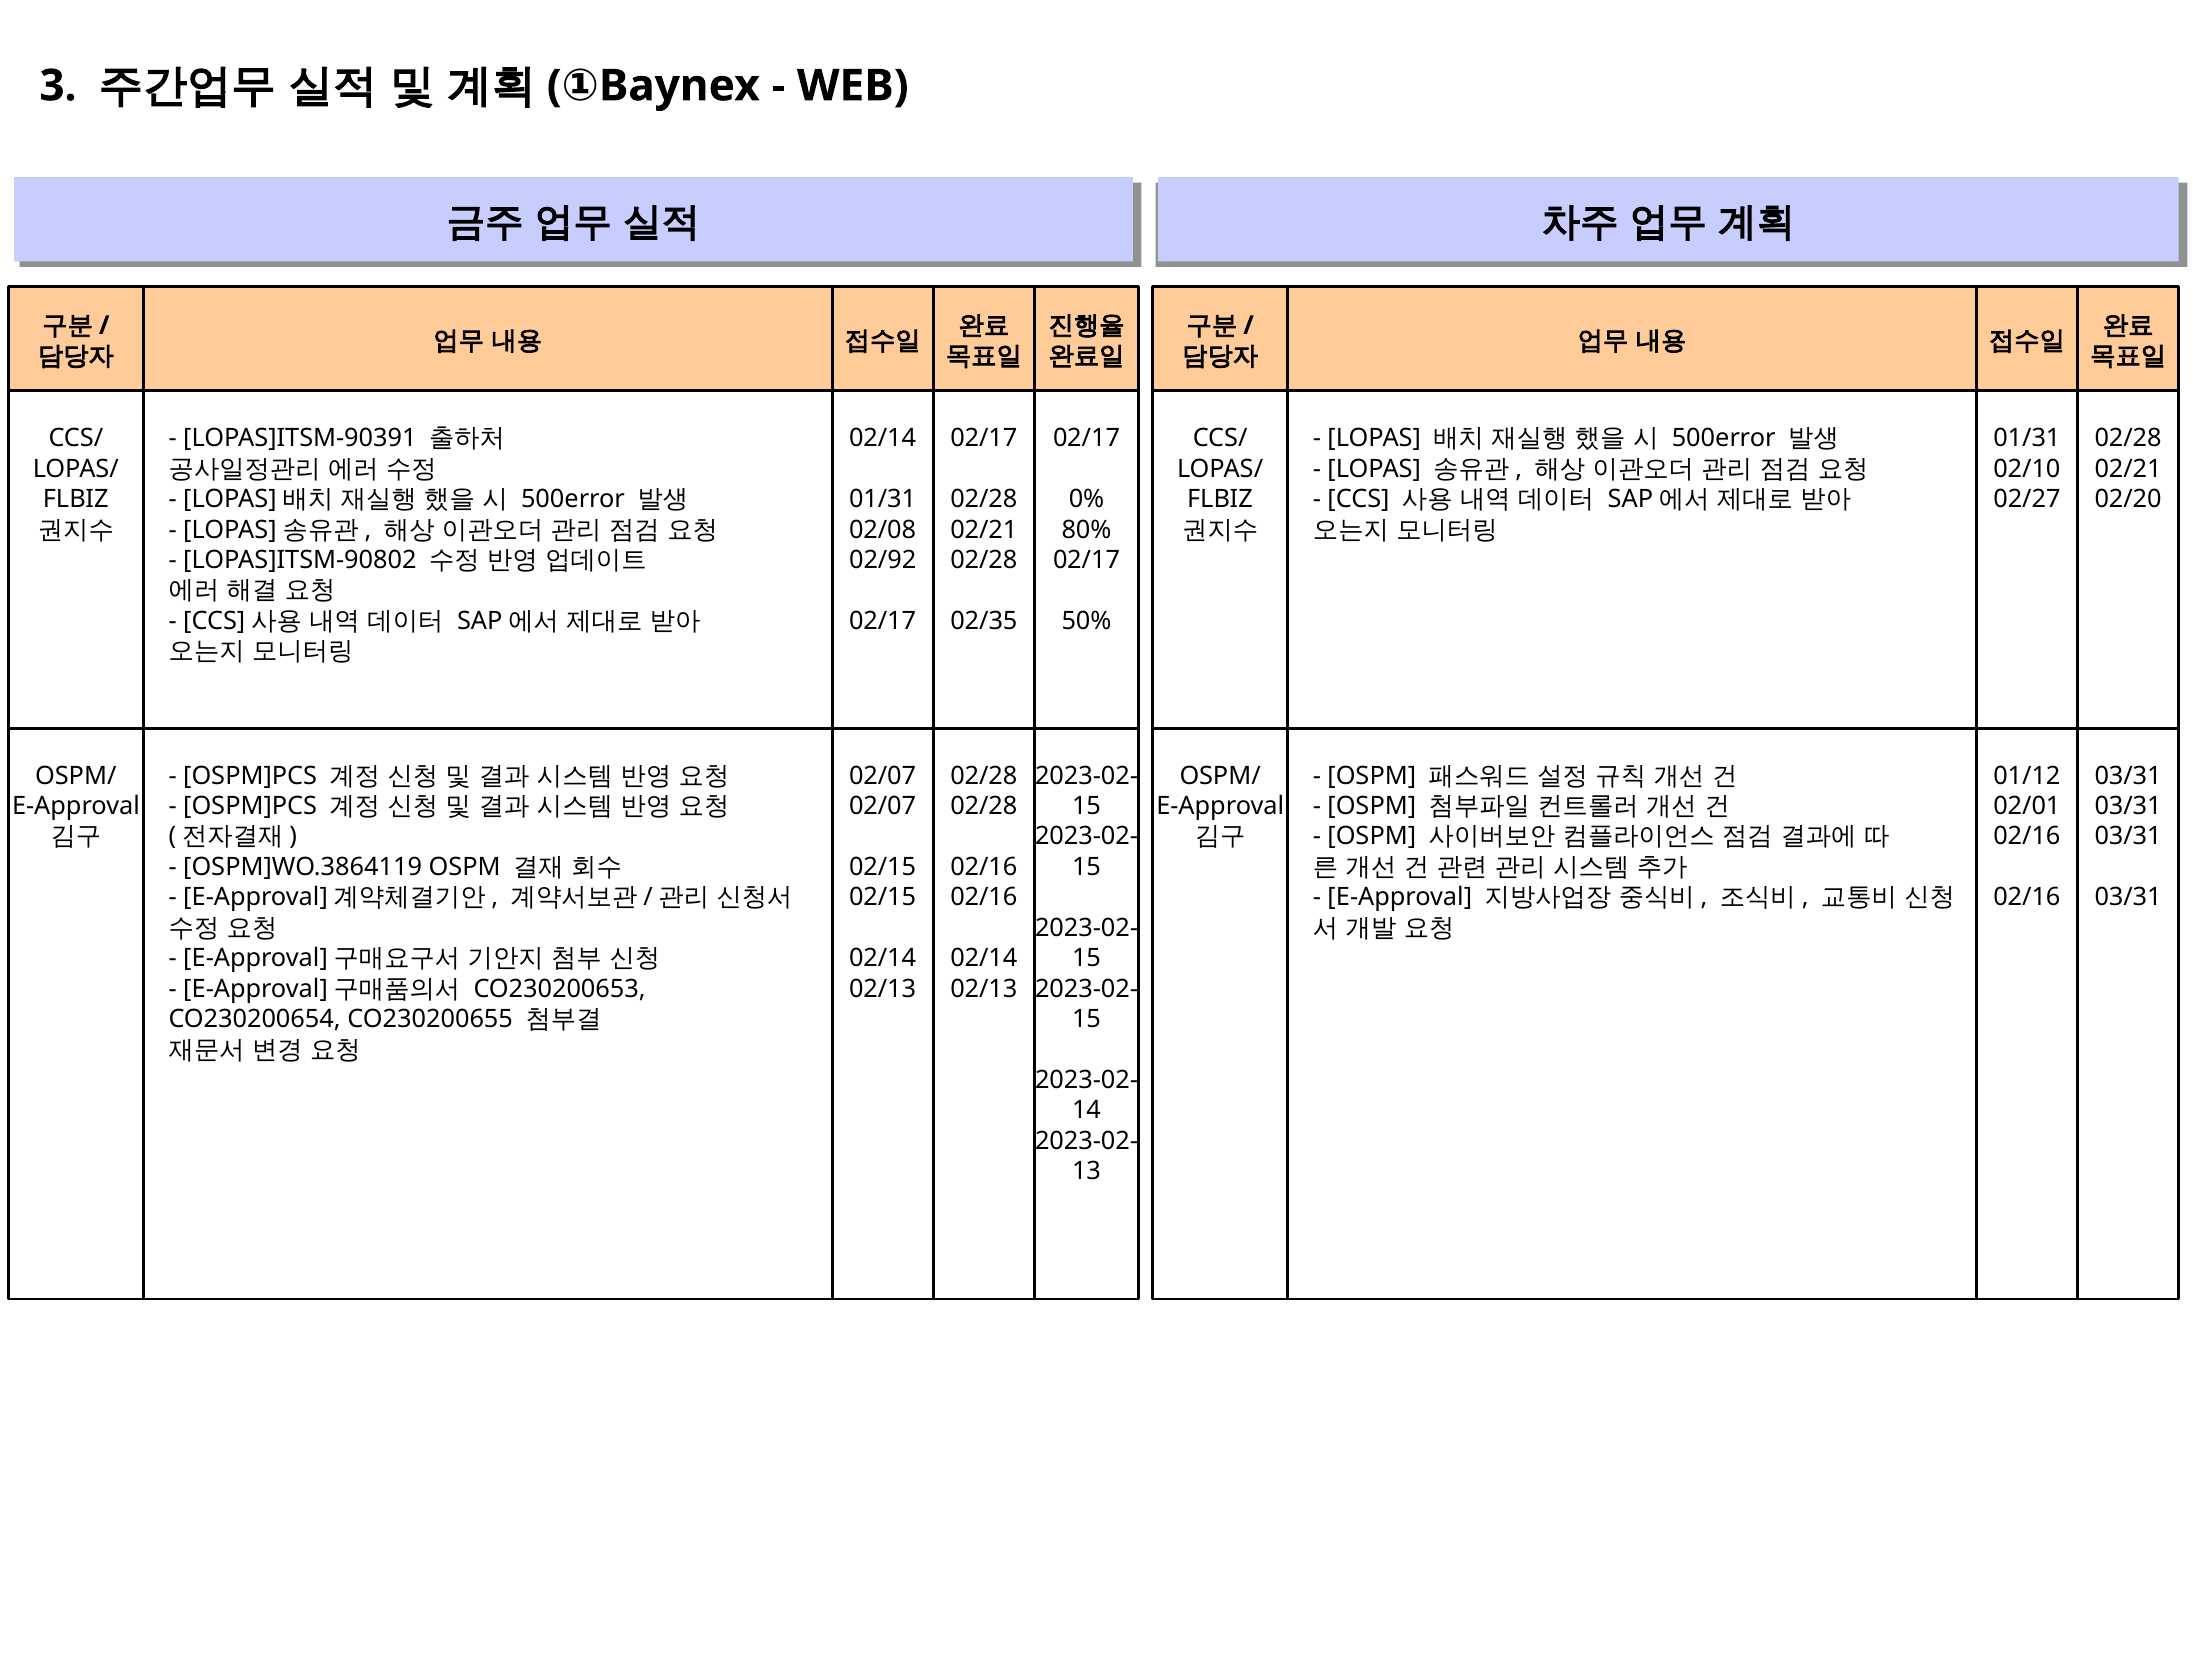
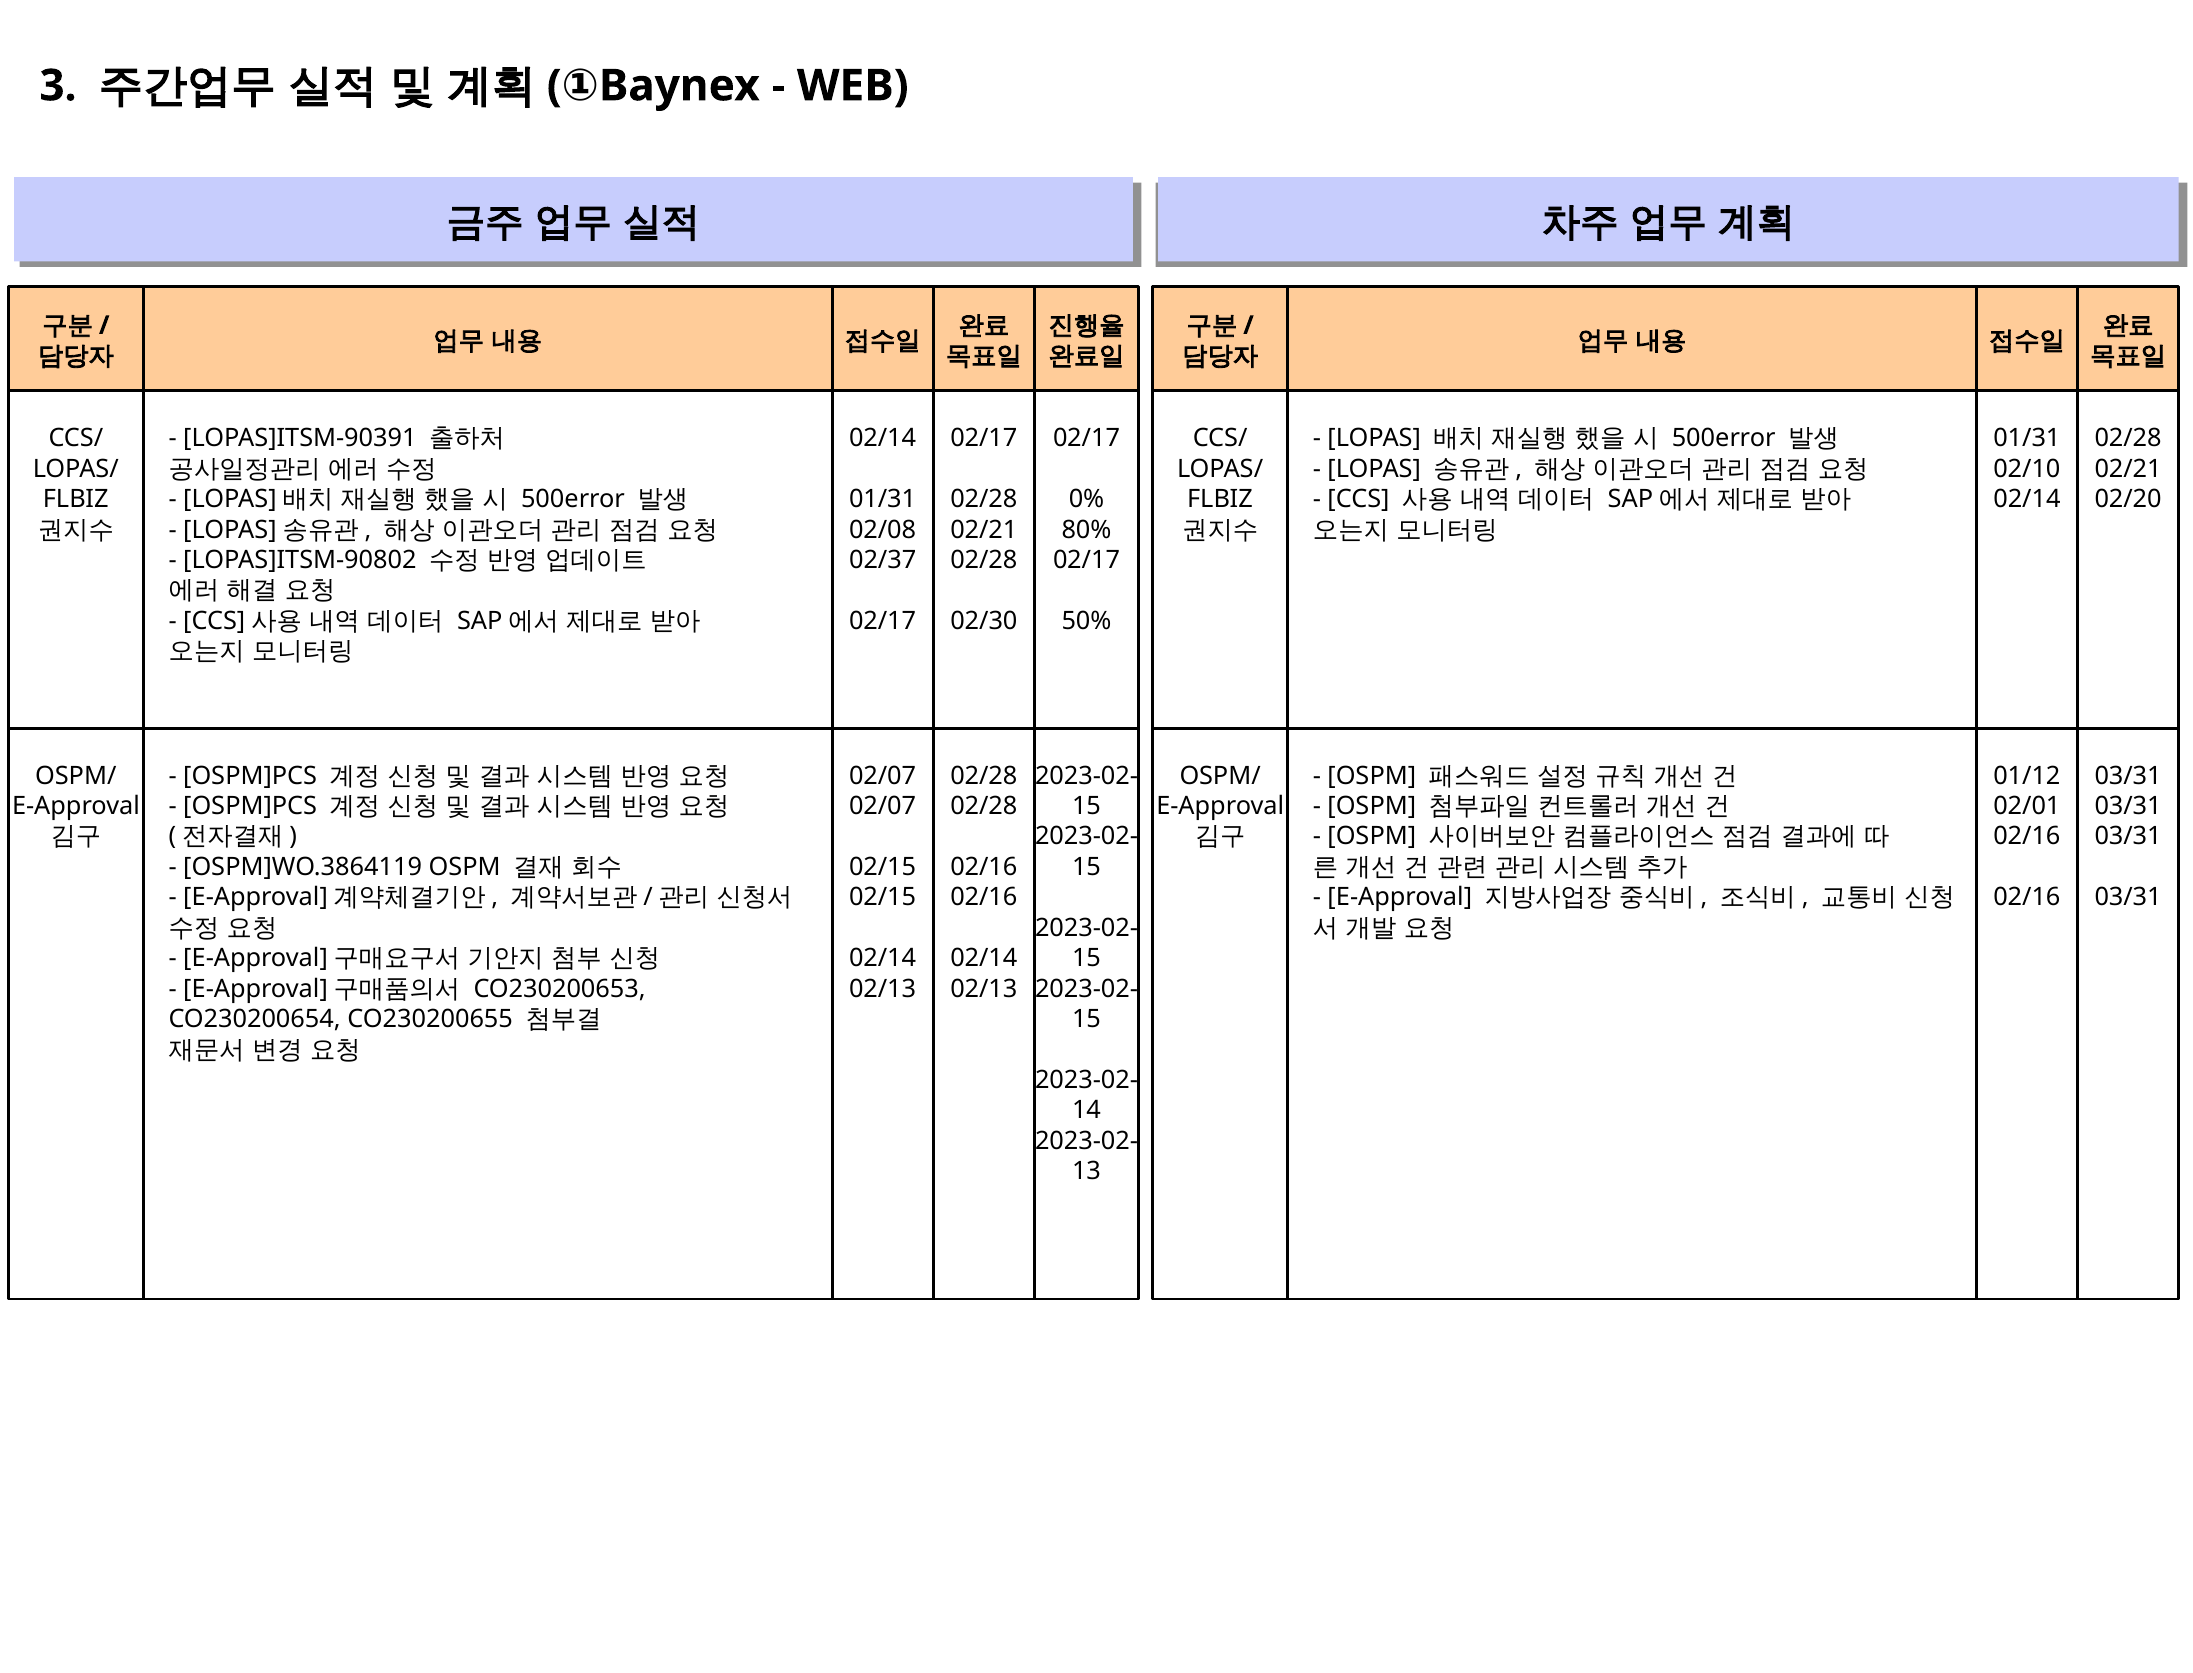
02/27 at (2027, 499): 02/27 -> 02/14
02/92: 02/92 -> 02/37
02/35: 02/35 -> 02/30
